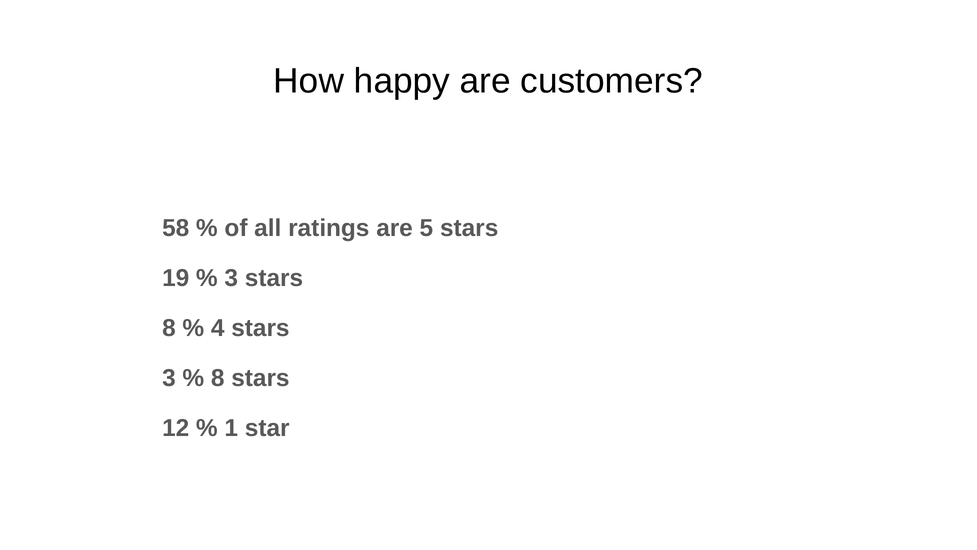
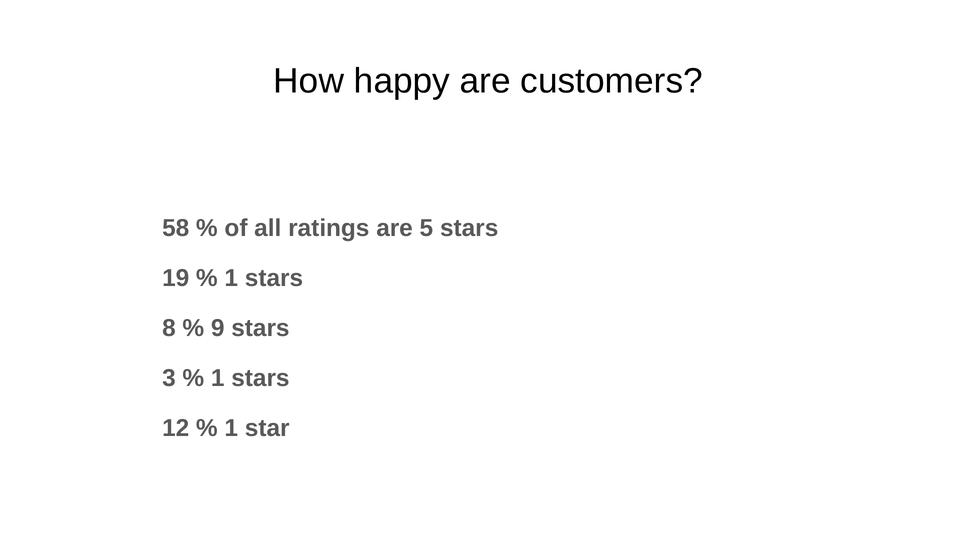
3 at (231, 278): 3 -> 1
4: 4 -> 9
8 at (218, 378): 8 -> 1
